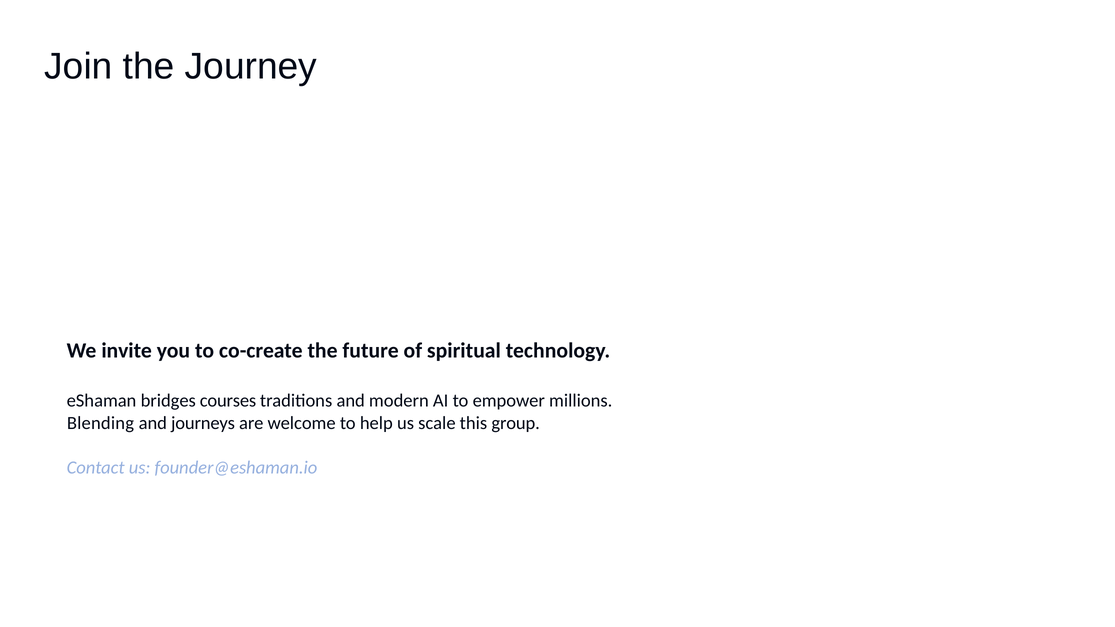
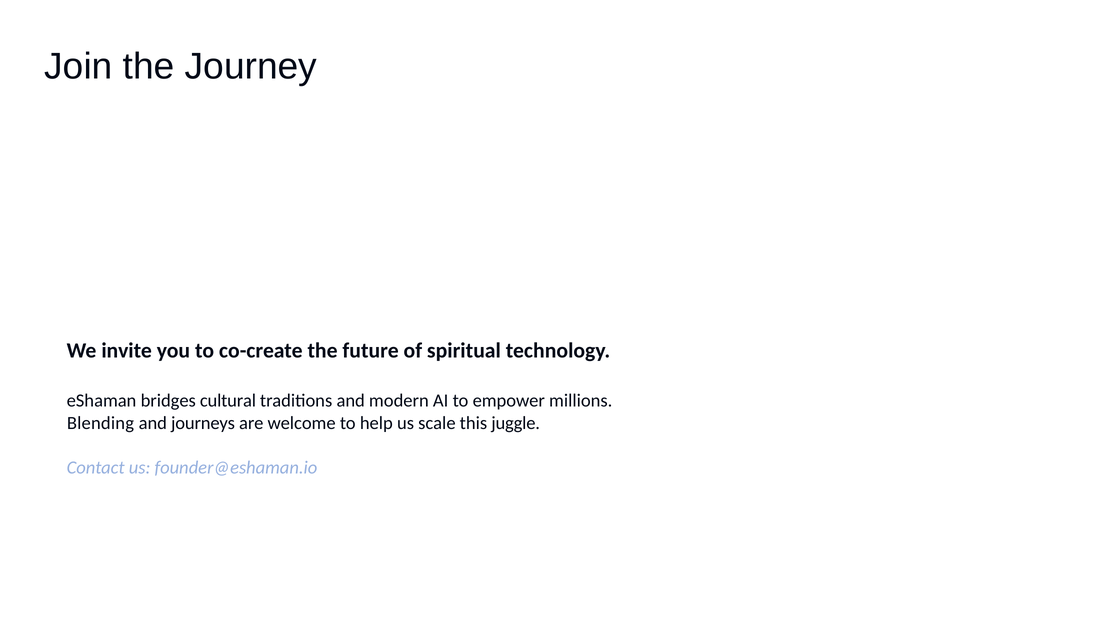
courses: courses -> cultural
group: group -> juggle
